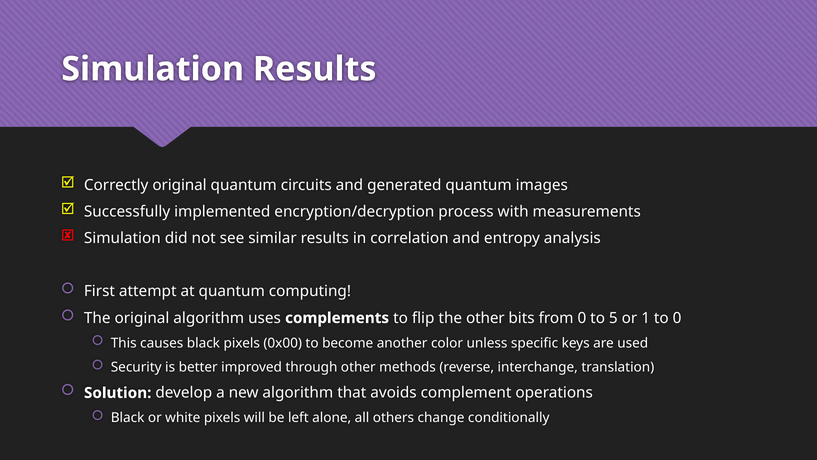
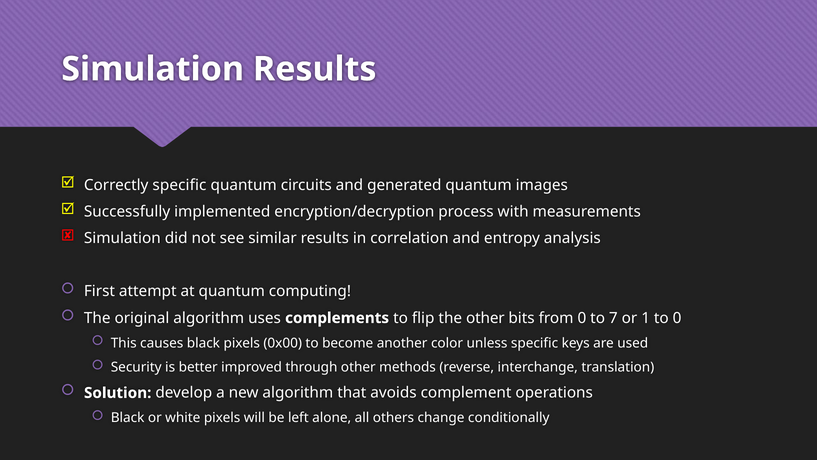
Correctly original: original -> specific
5: 5 -> 7
